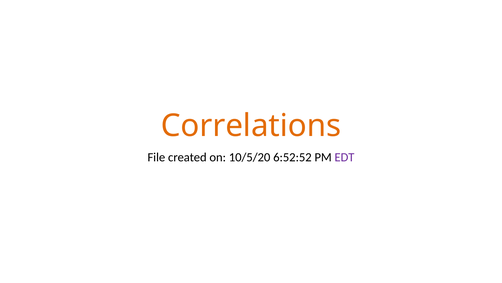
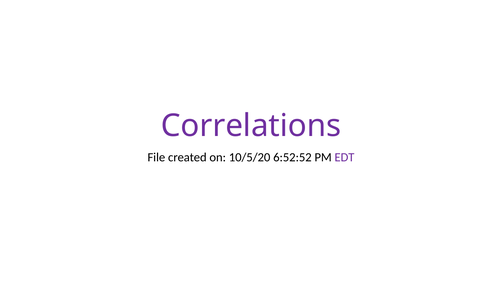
Correlations colour: orange -> purple
